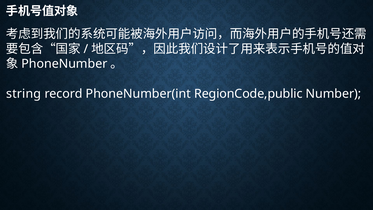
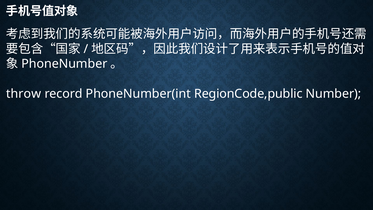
string: string -> throw
